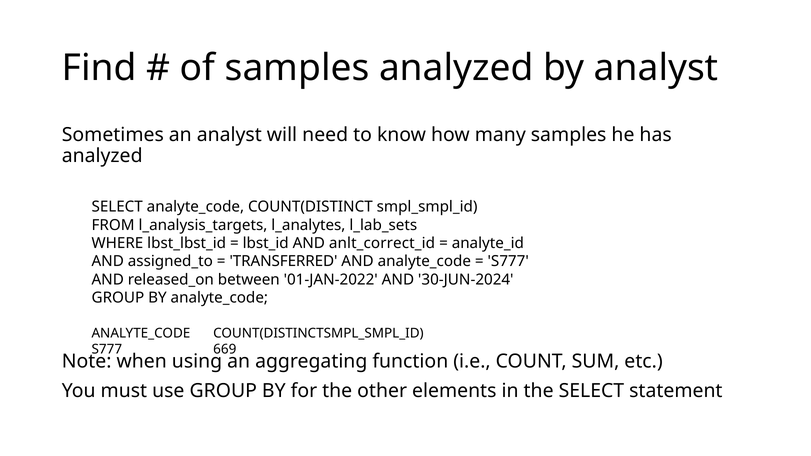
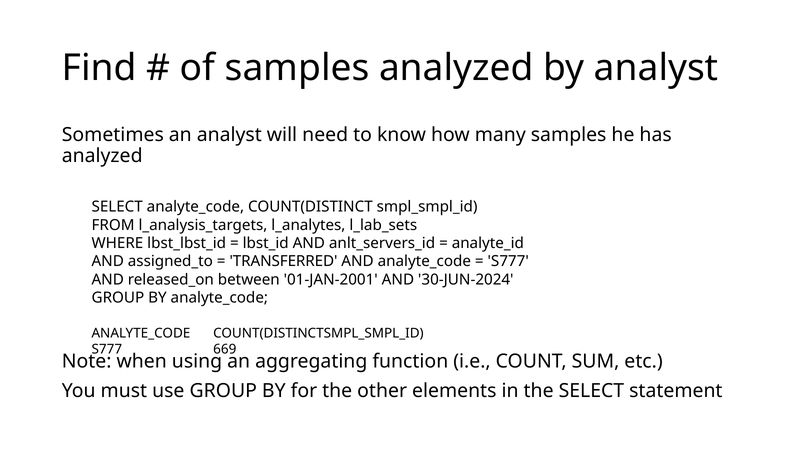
anlt_correct_id: anlt_correct_id -> anlt_servers_id
01-JAN-2022: 01-JAN-2022 -> 01-JAN-2001
